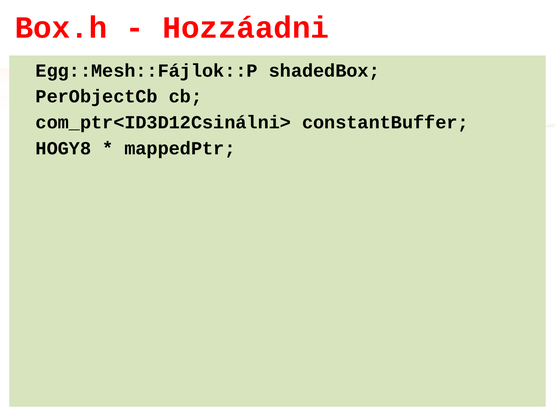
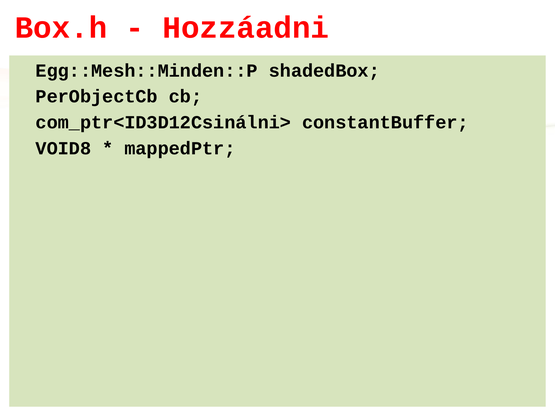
Egg::Mesh::Fájlok::P: Egg::Mesh::Fájlok::P -> Egg::Mesh::Minden::P
HOGY8: HOGY8 -> VOID8
